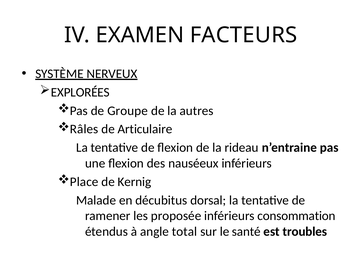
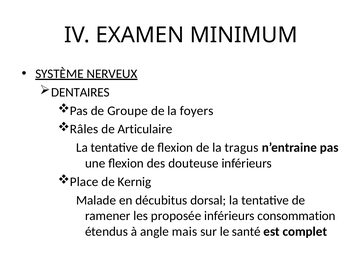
FACTEURS: FACTEURS -> MINIMUM
EXPLORÉES: EXPLORÉES -> DENTAIRES
autres: autres -> foyers
rideau: rideau -> tragus
nauséeux: nauséeux -> douteuse
total: total -> mais
troubles: troubles -> complet
